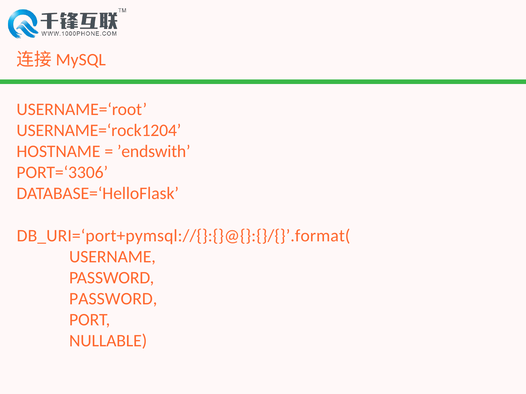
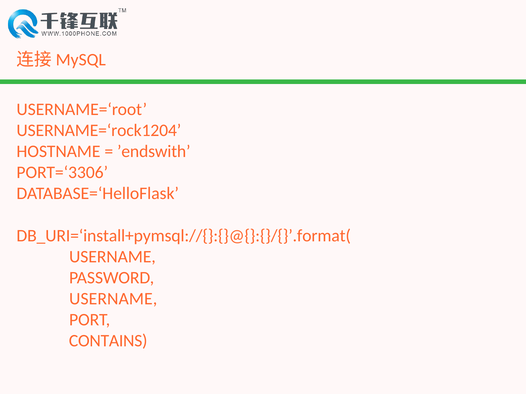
DB_URI=‘port+pymsql://{}:{}@{}:{}/{}’.format(: DB_URI=‘port+pymsql://{}:{}@{}:{}/{}’.format( -> DB_URI=‘install+pymsql://{}:{}@{}:{}/{}’.format(
PASSWORD at (113, 299): PASSWORD -> USERNAME
NULLABLE: NULLABLE -> CONTAINS
